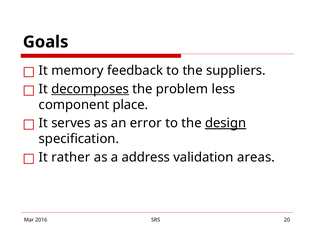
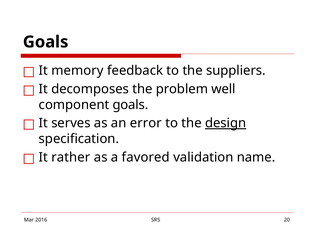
decomposes underline: present -> none
less: less -> well
component place: place -> goals
address: address -> favored
areas: areas -> name
